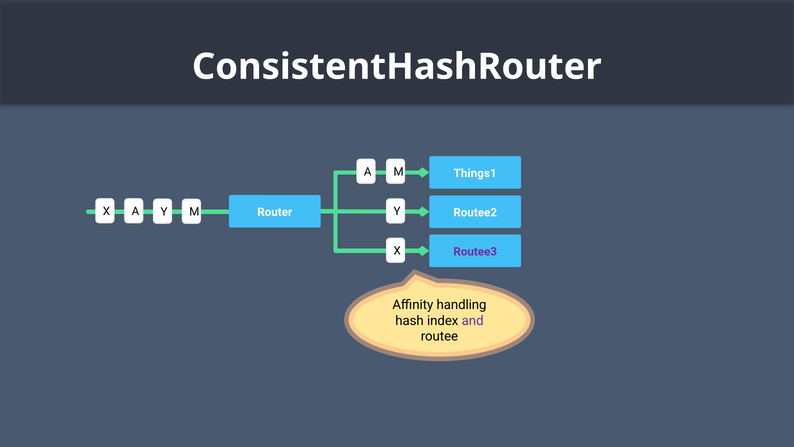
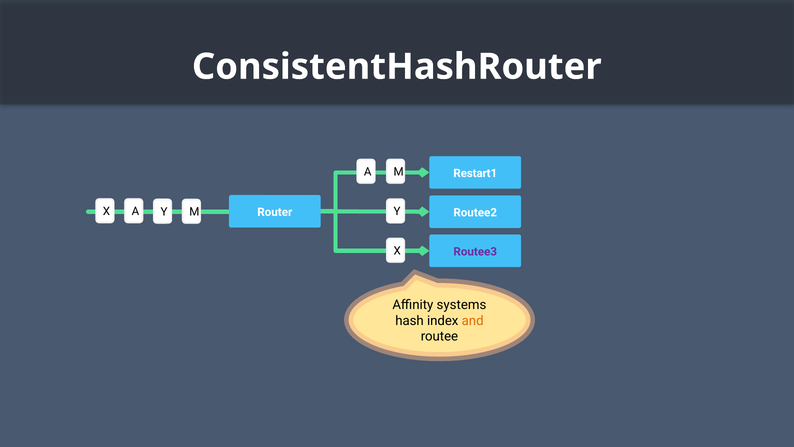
Things1: Things1 -> Restart1
handling: handling -> systems
and colour: purple -> orange
